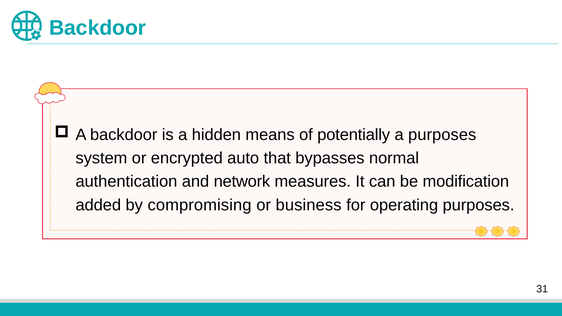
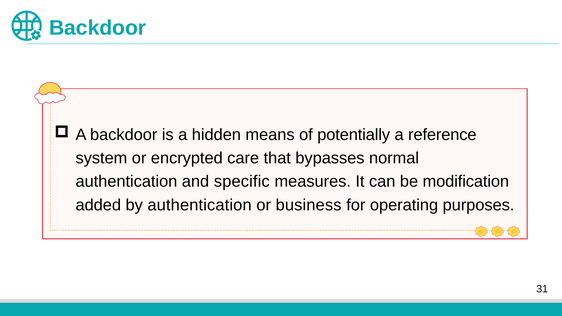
a purposes: purposes -> reference
auto: auto -> care
network: network -> specific
by compromising: compromising -> authentication
